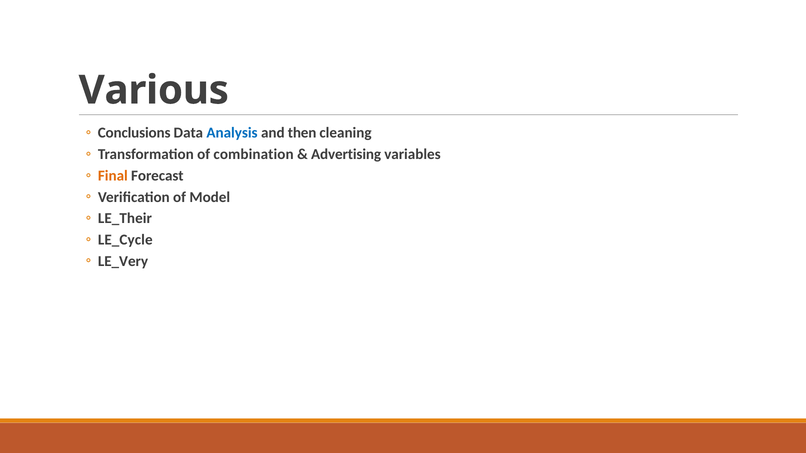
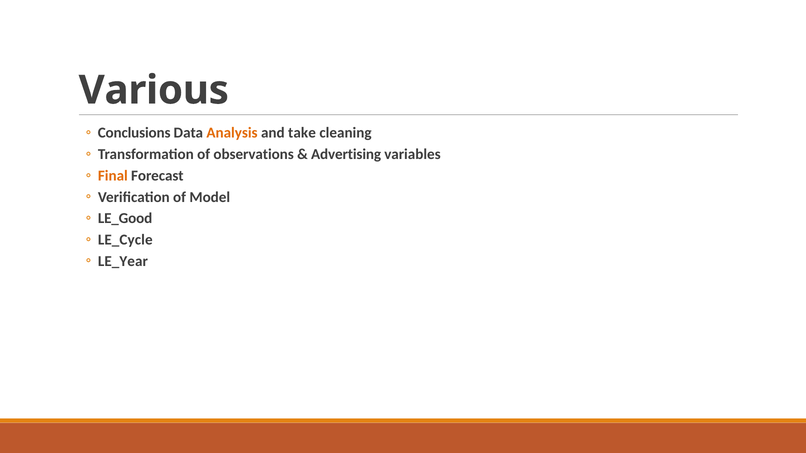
Analysis colour: blue -> orange
then: then -> take
combination: combination -> observations
LE_Their: LE_Their -> LE_Good
LE_Very: LE_Very -> LE_Year
